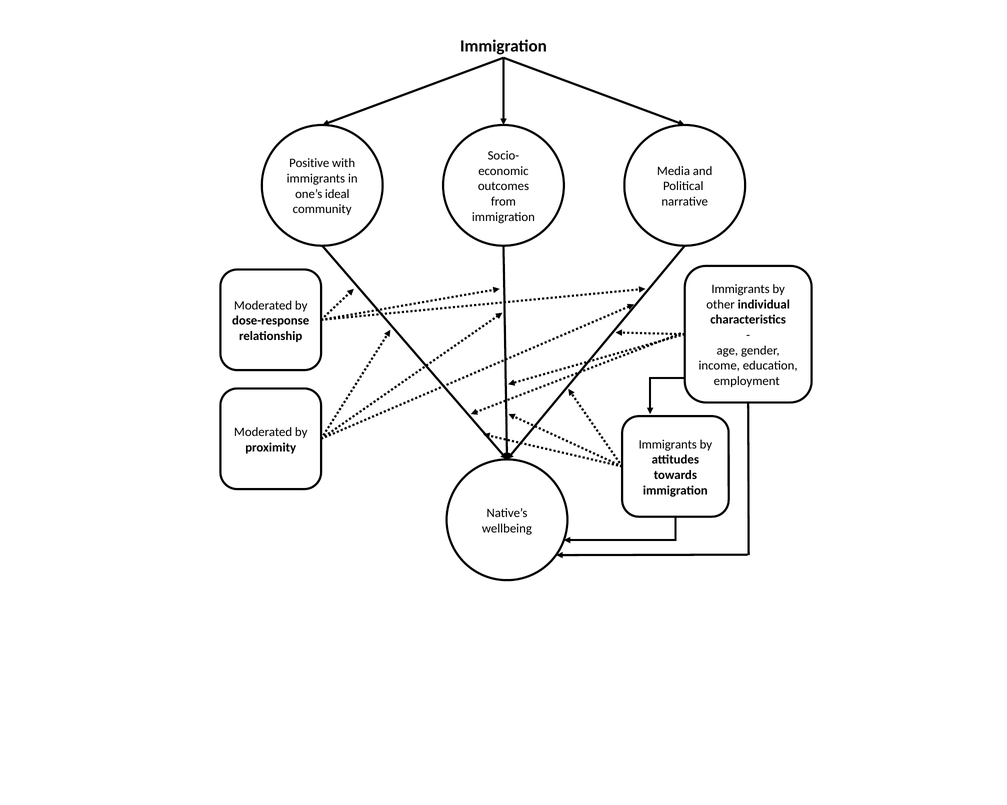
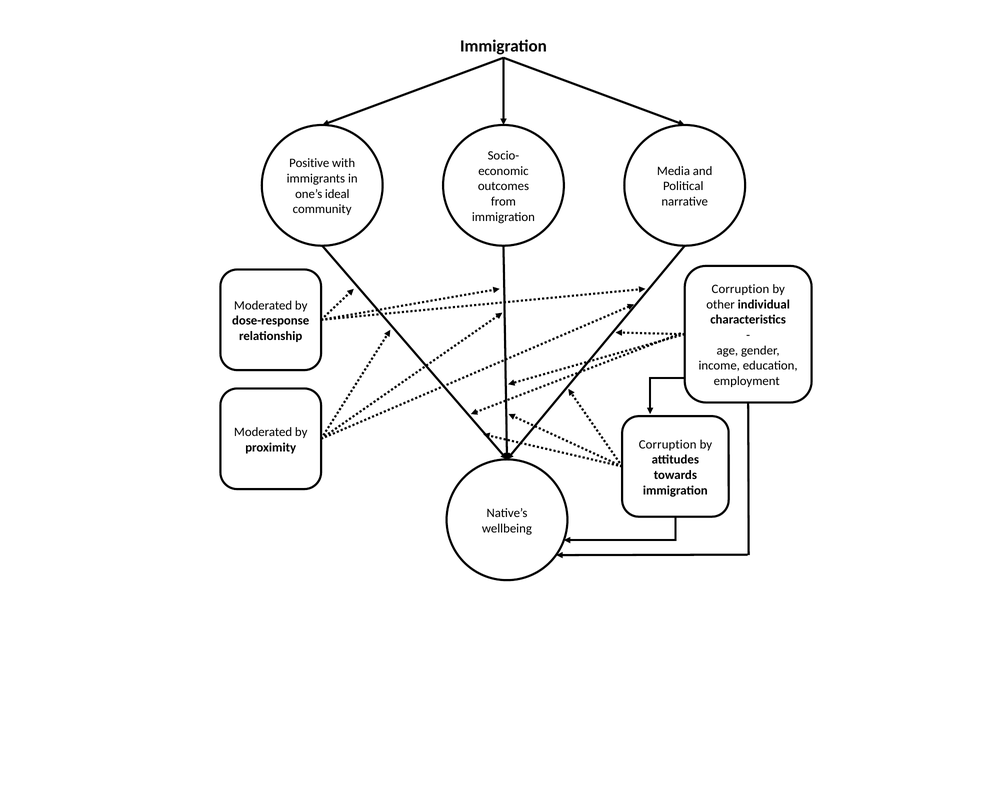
Immigrants at (741, 289): Immigrants -> Corruption
proximity Immigrants: Immigrants -> Corruption
